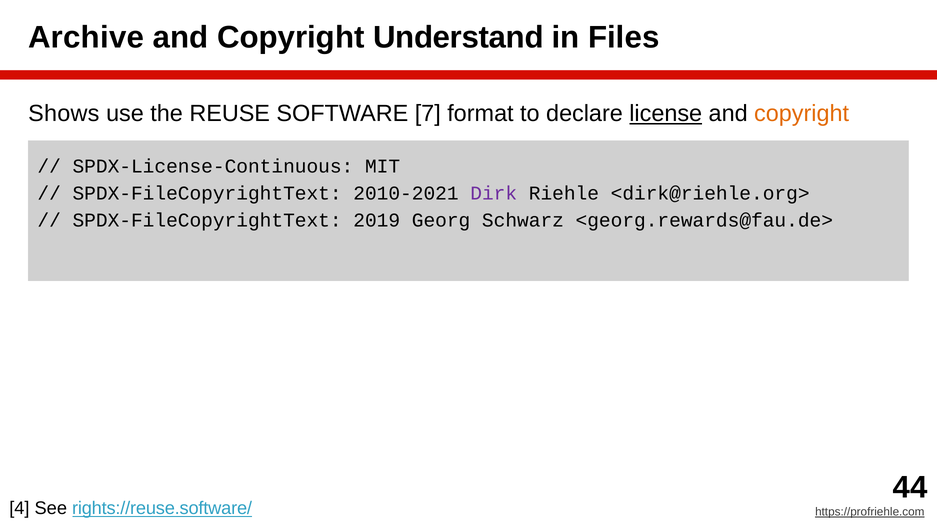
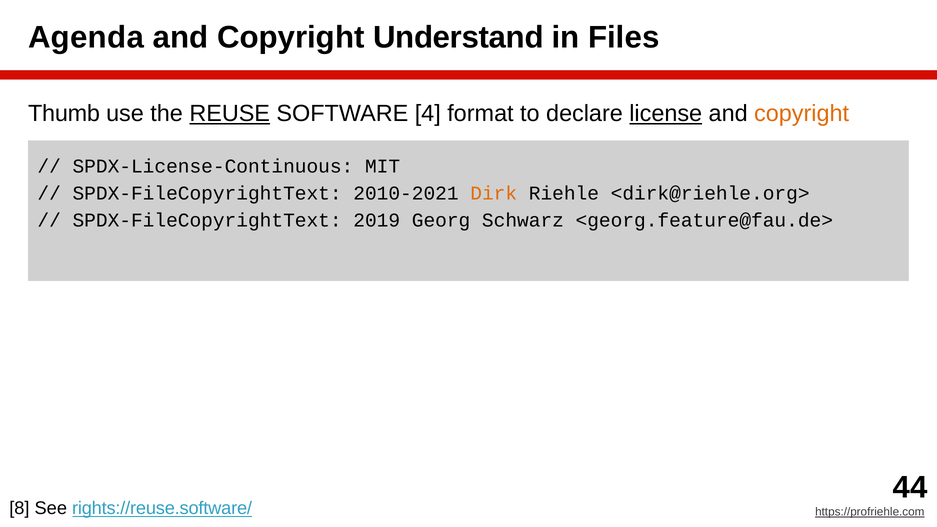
Archive: Archive -> Agenda
Shows: Shows -> Thumb
REUSE underline: none -> present
7: 7 -> 4
Dirk colour: purple -> orange
<georg.rewards@fau.de>: <georg.rewards@fau.de> -> <georg.feature@fau.de>
4: 4 -> 8
